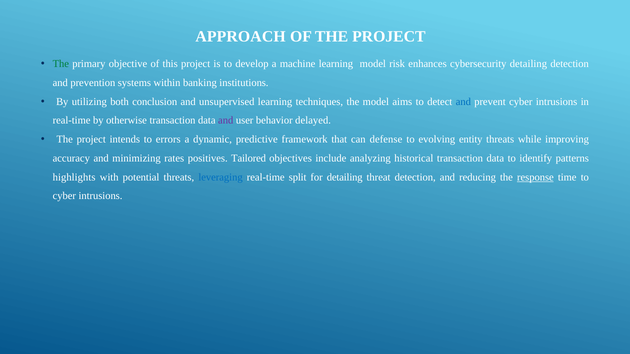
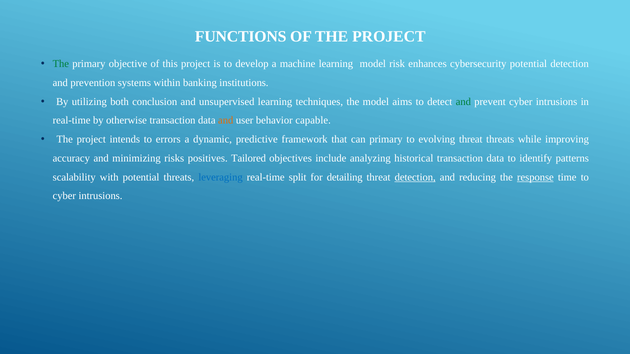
APPROACH: APPROACH -> FUNCTIONS
cybersecurity detailing: detailing -> potential
and at (463, 102) colour: blue -> green
and at (226, 121) colour: purple -> orange
delayed: delayed -> capable
can defense: defense -> primary
evolving entity: entity -> threat
rates: rates -> risks
highlights: highlights -> scalability
detection at (415, 177) underline: none -> present
